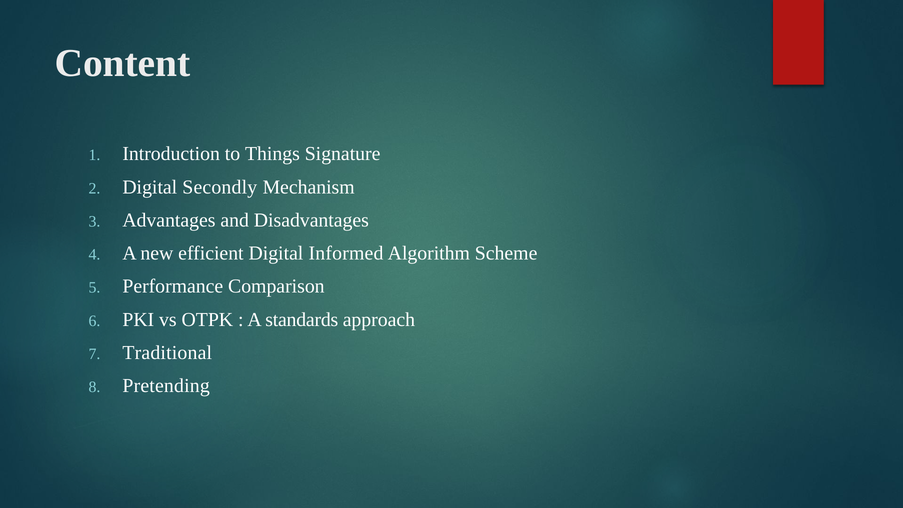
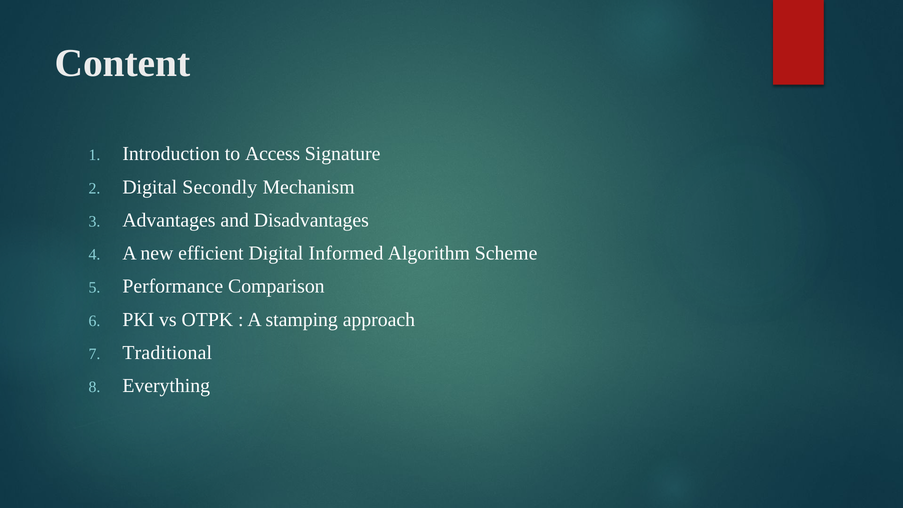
Things: Things -> Access
standards: standards -> stamping
Pretending: Pretending -> Everything
